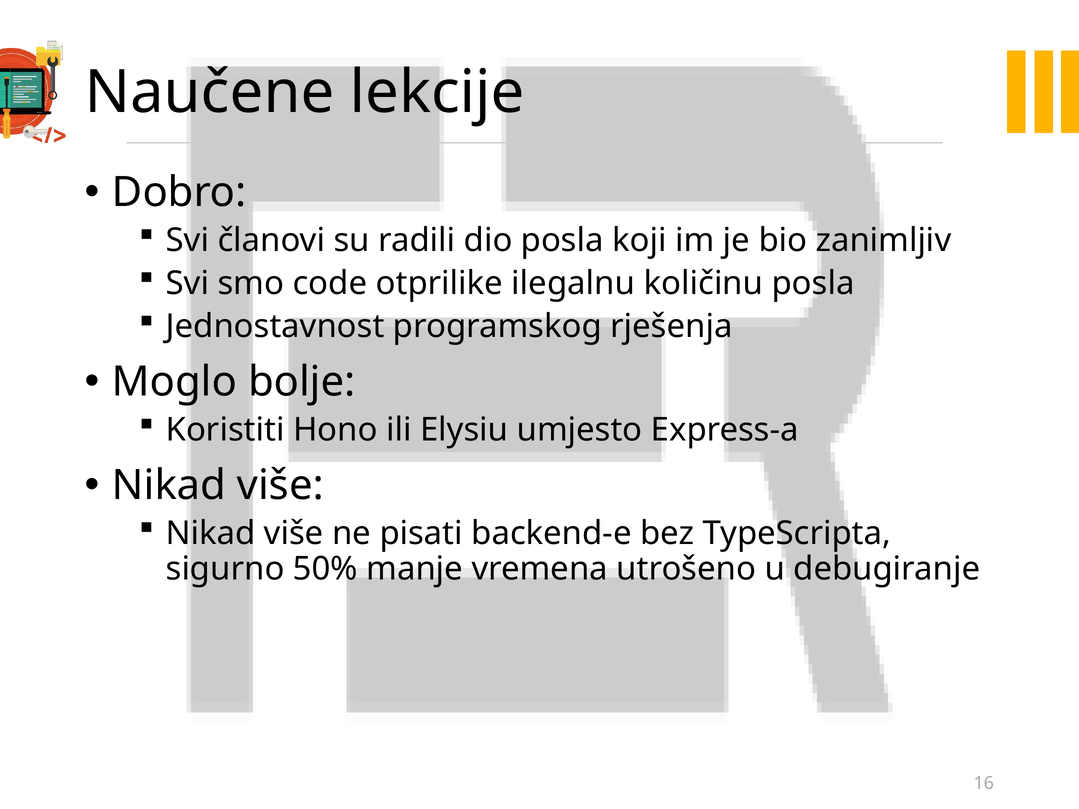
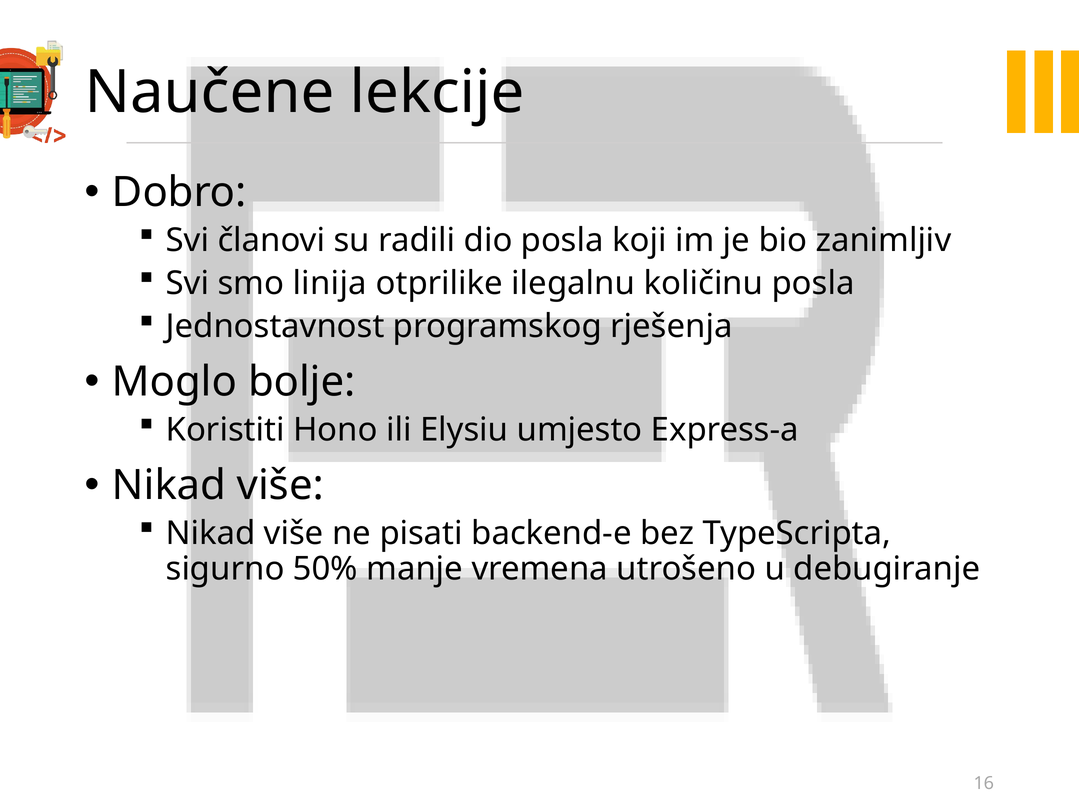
code: code -> linija
